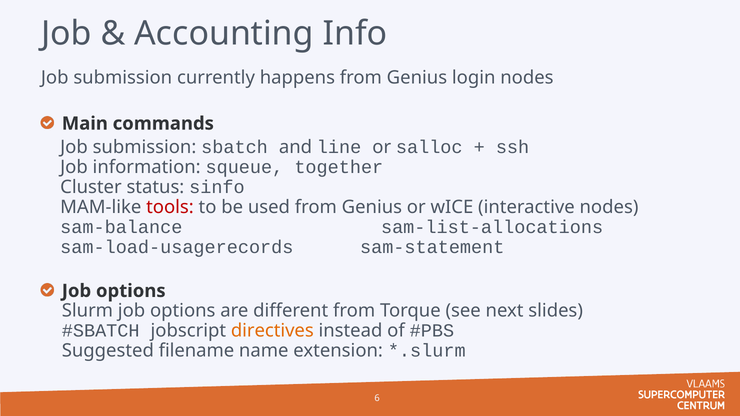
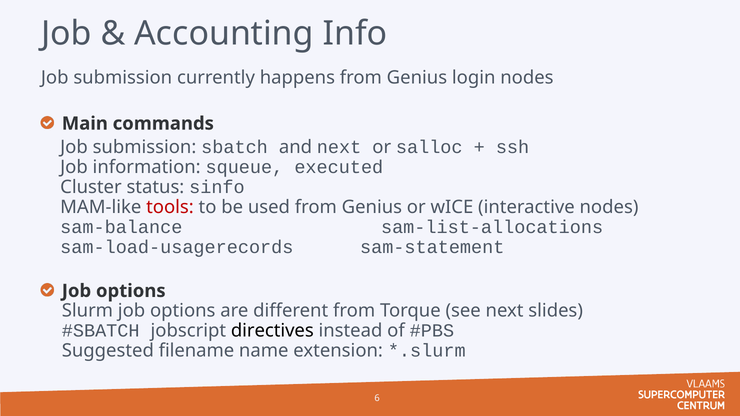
and line: line -> next
together: together -> executed
directives colour: orange -> black
